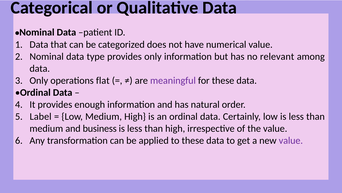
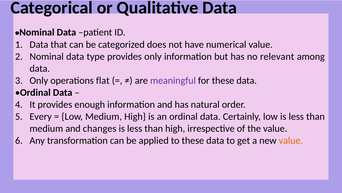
Label: Label -> Every
business: business -> changes
value at (291, 140) colour: purple -> orange
